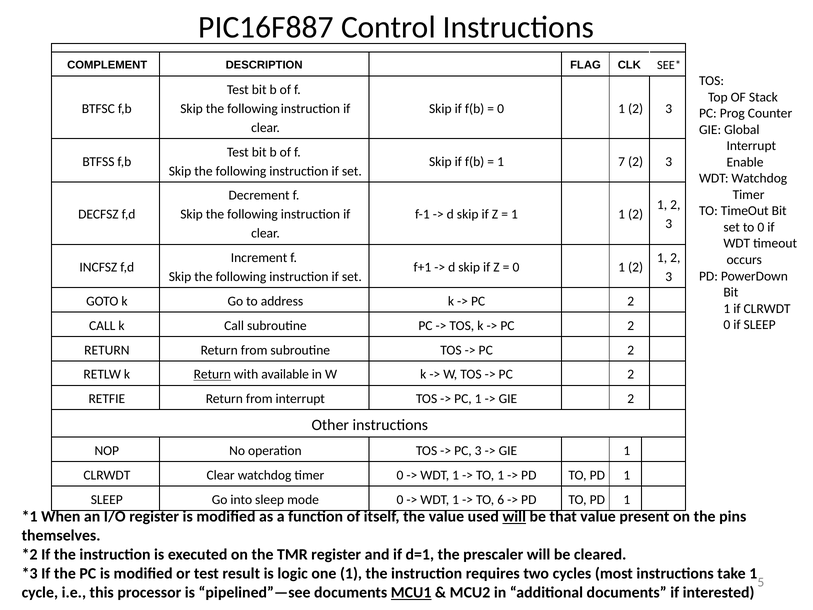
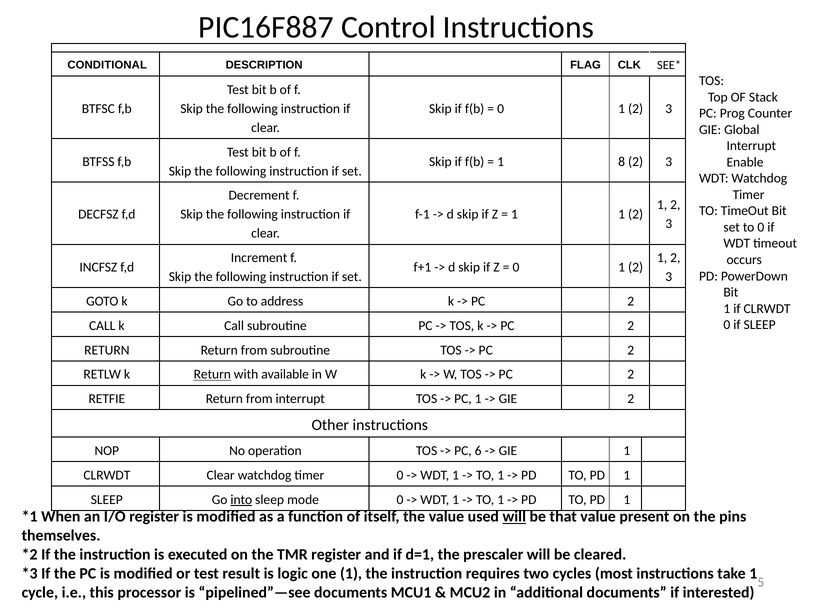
COMPLEMENT: COMPLEMENT -> CONDITIONAL
7: 7 -> 8
PC 3: 3 -> 6
into underline: none -> present
6 at (501, 499): 6 -> 1
MCU1 underline: present -> none
